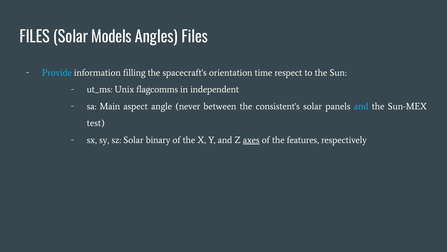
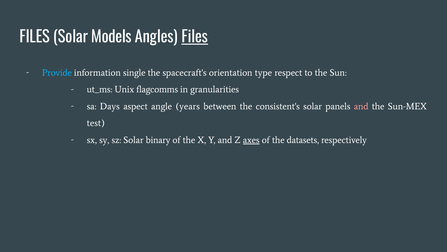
Files at (195, 37) underline: none -> present
filling: filling -> single
time: time -> type
independent: independent -> granularities
Main: Main -> Days
never: never -> years
and at (361, 106) colour: light blue -> pink
features: features -> datasets
